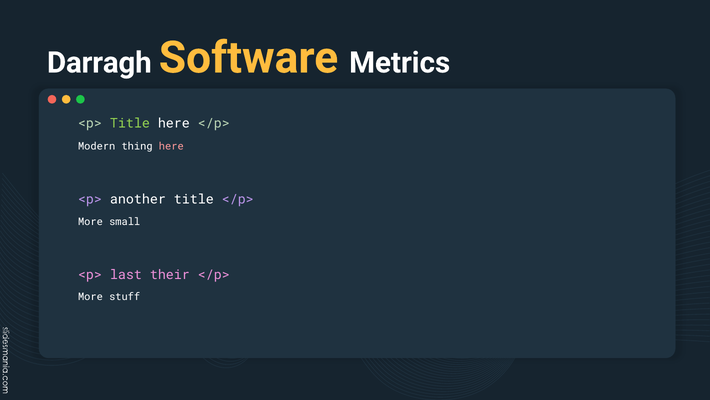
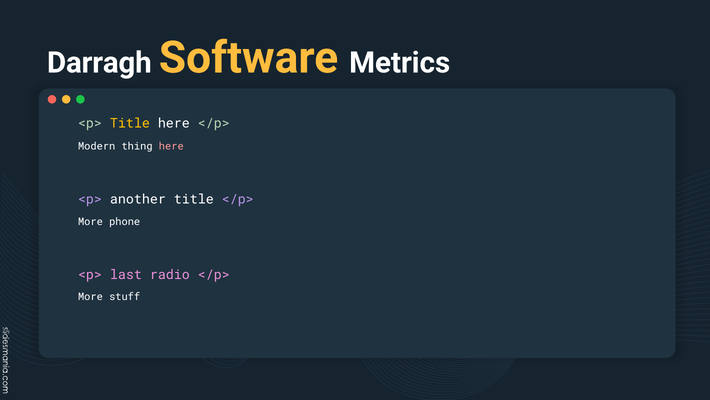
Title at (130, 123) colour: light green -> yellow
small: small -> phone
their: their -> radio
